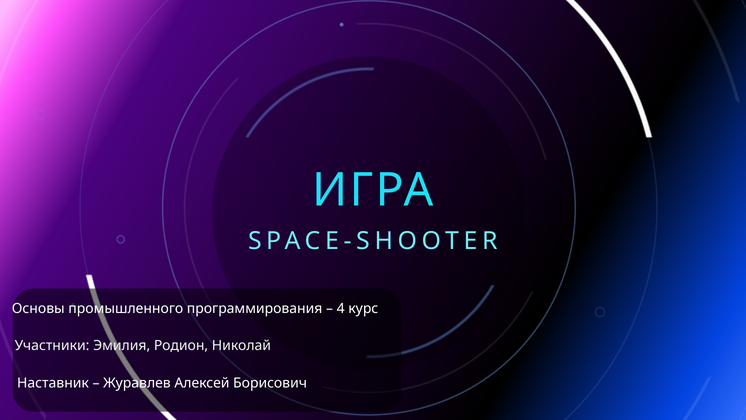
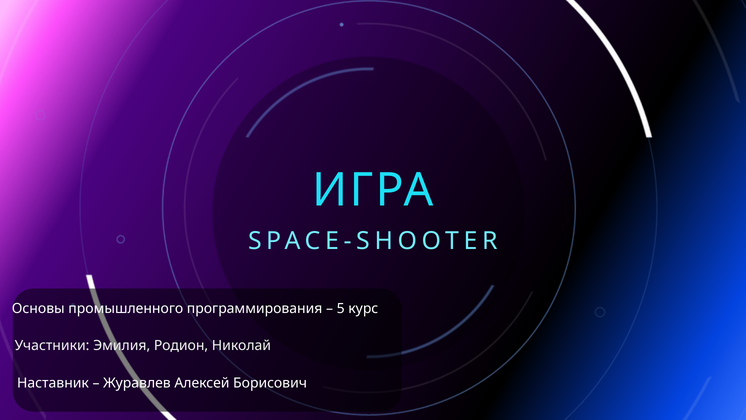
4: 4 -> 5
